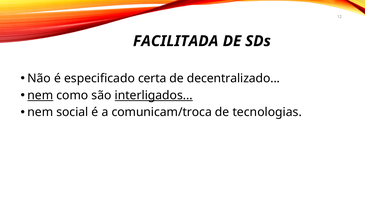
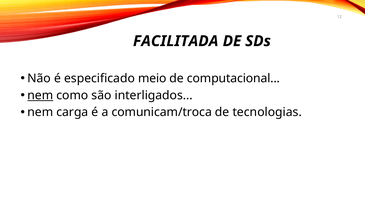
certa: certa -> meio
decentralizado: decentralizado -> computacional
interligados underline: present -> none
social: social -> carga
